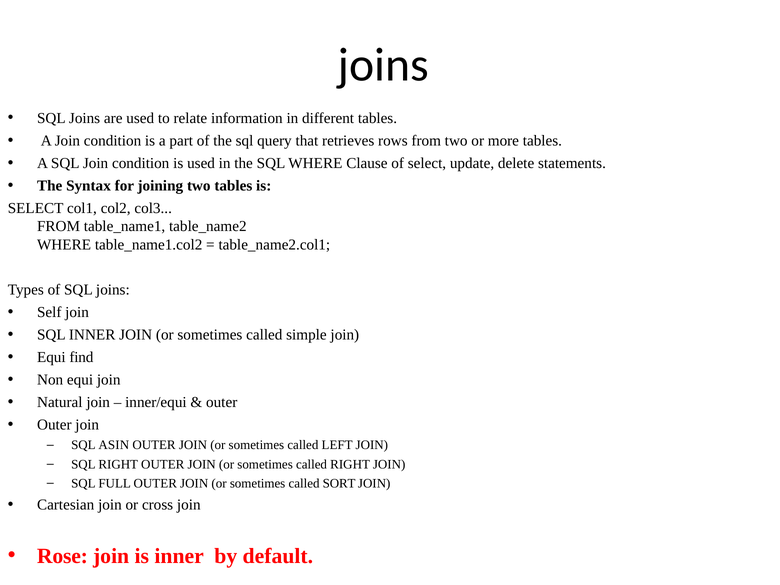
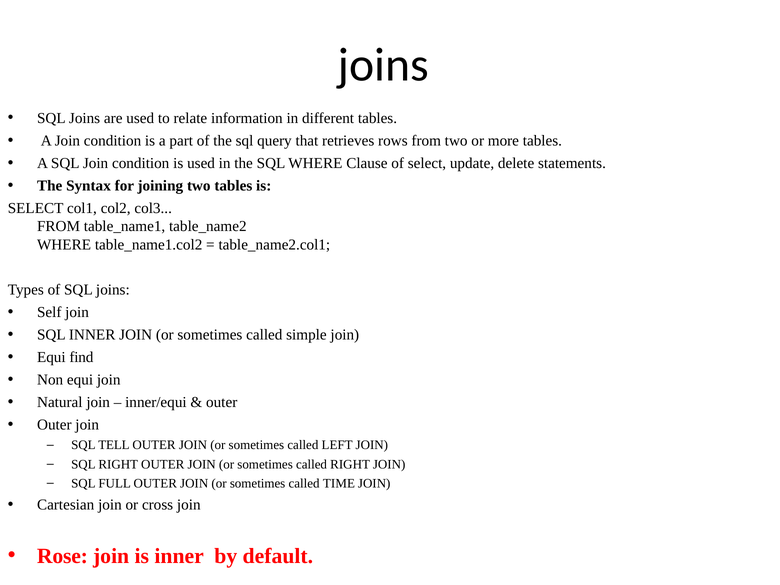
ASIN: ASIN -> TELL
SORT: SORT -> TIME
